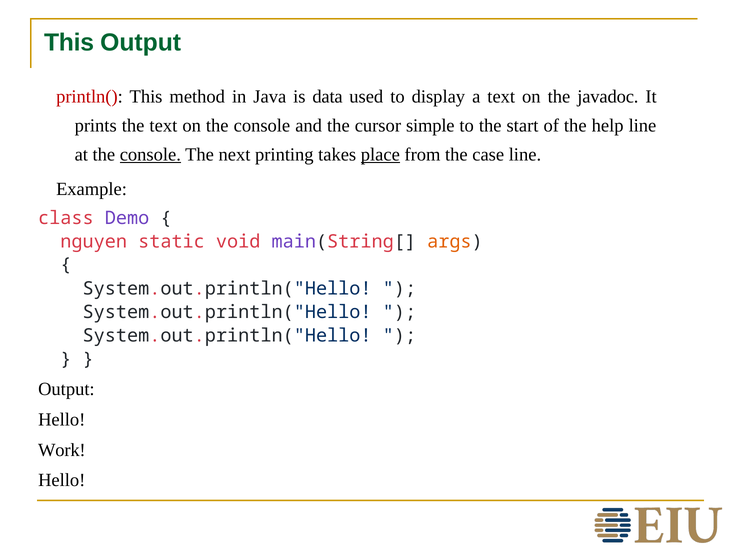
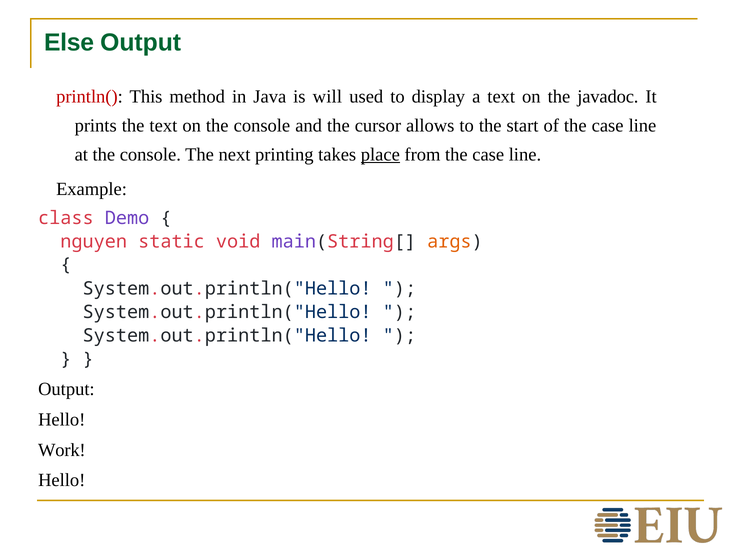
This at (69, 43): This -> Else
data: data -> will
simple: simple -> allows
of the help: help -> case
console at (150, 155) underline: present -> none
